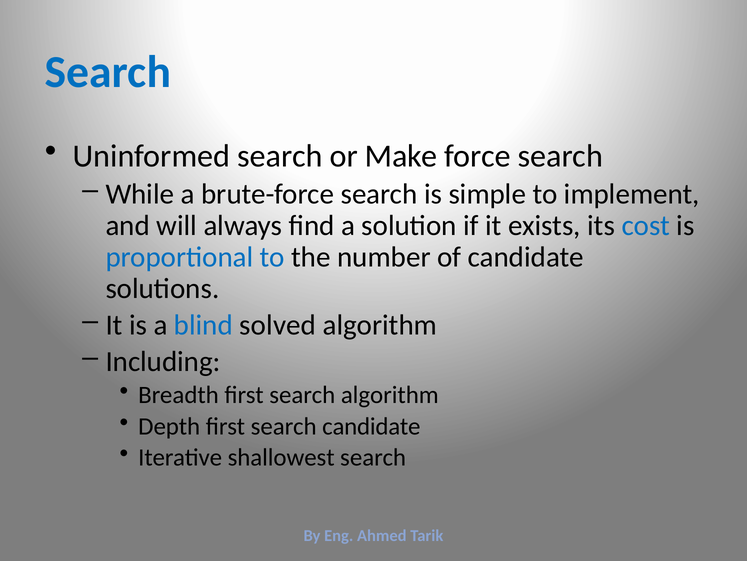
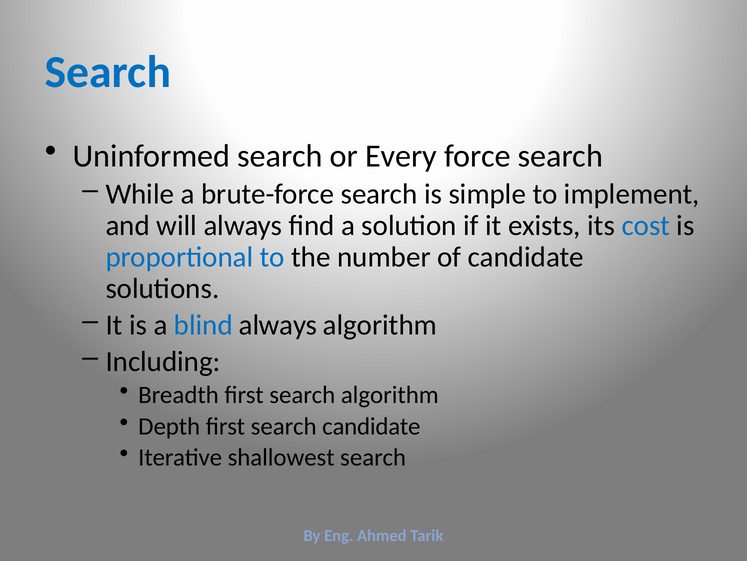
Make: Make -> Every
blind solved: solved -> always
